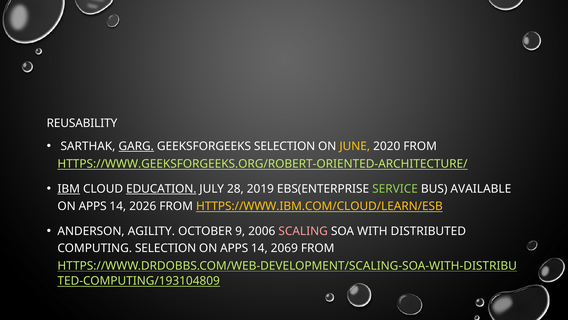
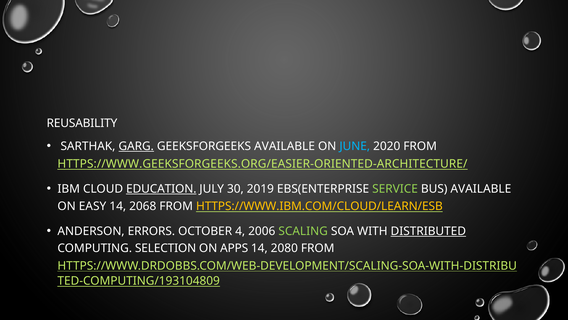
GEEKSFORGEEKS SELECTION: SELECTION -> AVAILABLE
JUNE colour: yellow -> light blue
HTTPS://WWW.GEEKSFORGEEKS.ORG/ROBERT-ORIENTED-ARCHITECTURE/: HTTPS://WWW.GEEKSFORGEEKS.ORG/ROBERT-ORIENTED-ARCHITECTURE/ -> HTTPS://WWW.GEEKSFORGEEKS.ORG/EASIER-ORIENTED-ARCHITECTURE/
IBM underline: present -> none
28: 28 -> 30
APPS at (93, 206): APPS -> EASY
2026: 2026 -> 2068
AGILITY: AGILITY -> ERRORS
9: 9 -> 4
SCALING colour: pink -> light green
DISTRIBUTED underline: none -> present
2069: 2069 -> 2080
